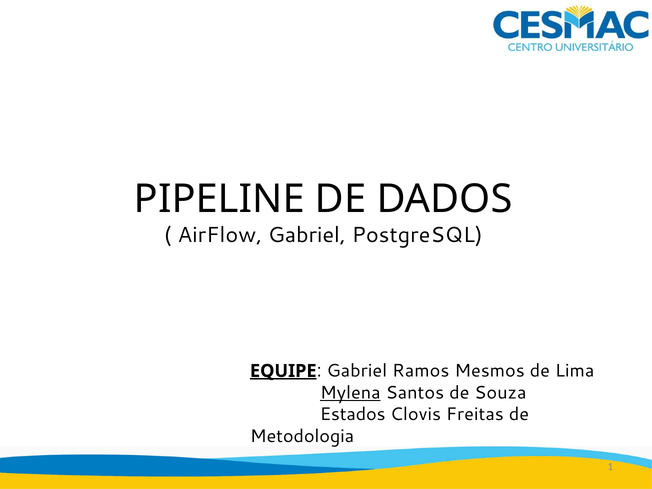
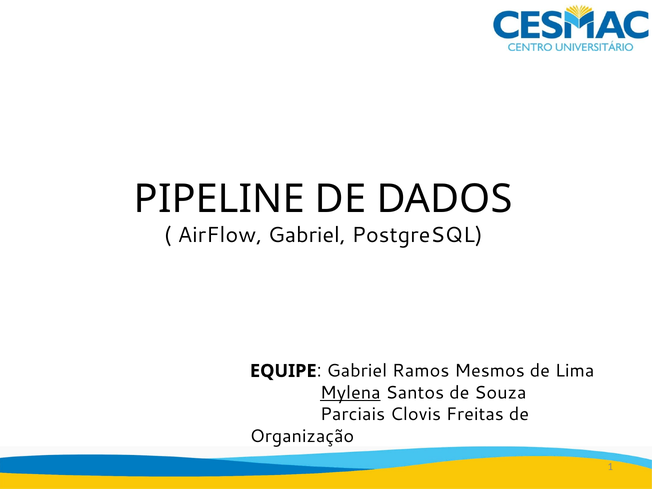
EQUIPE underline: present -> none
Estados: Estados -> Parciais
Metodologia: Metodologia -> Organização
